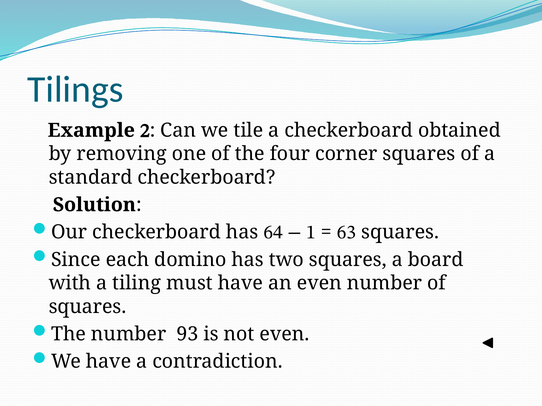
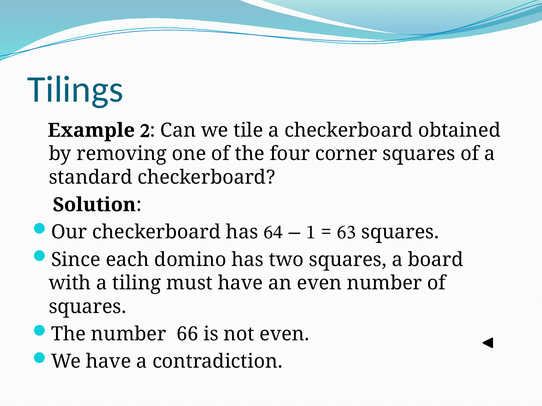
93: 93 -> 66
